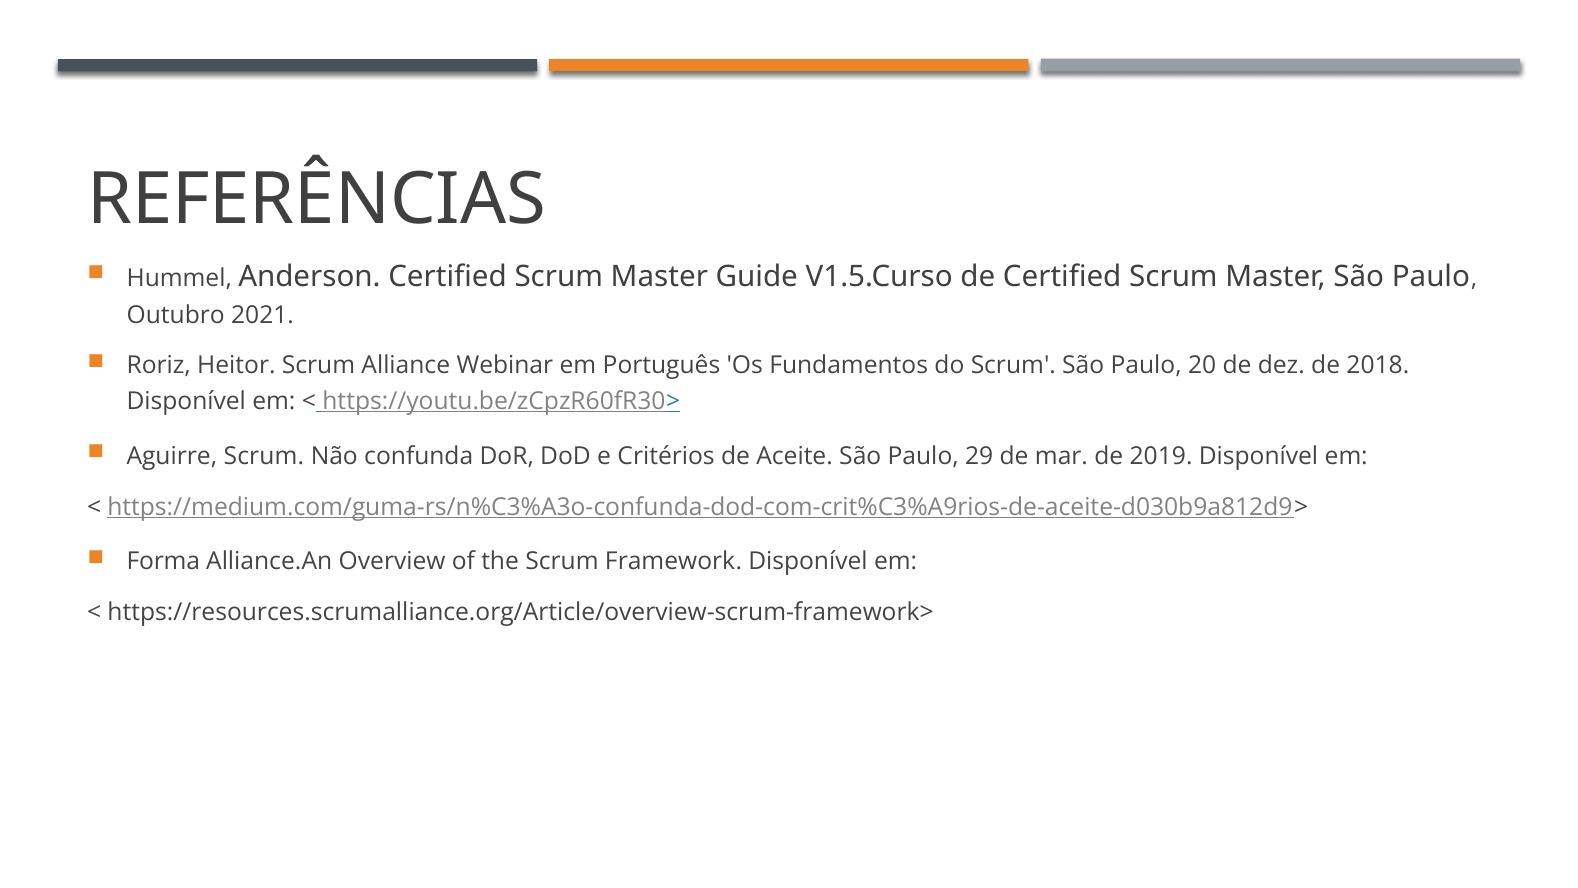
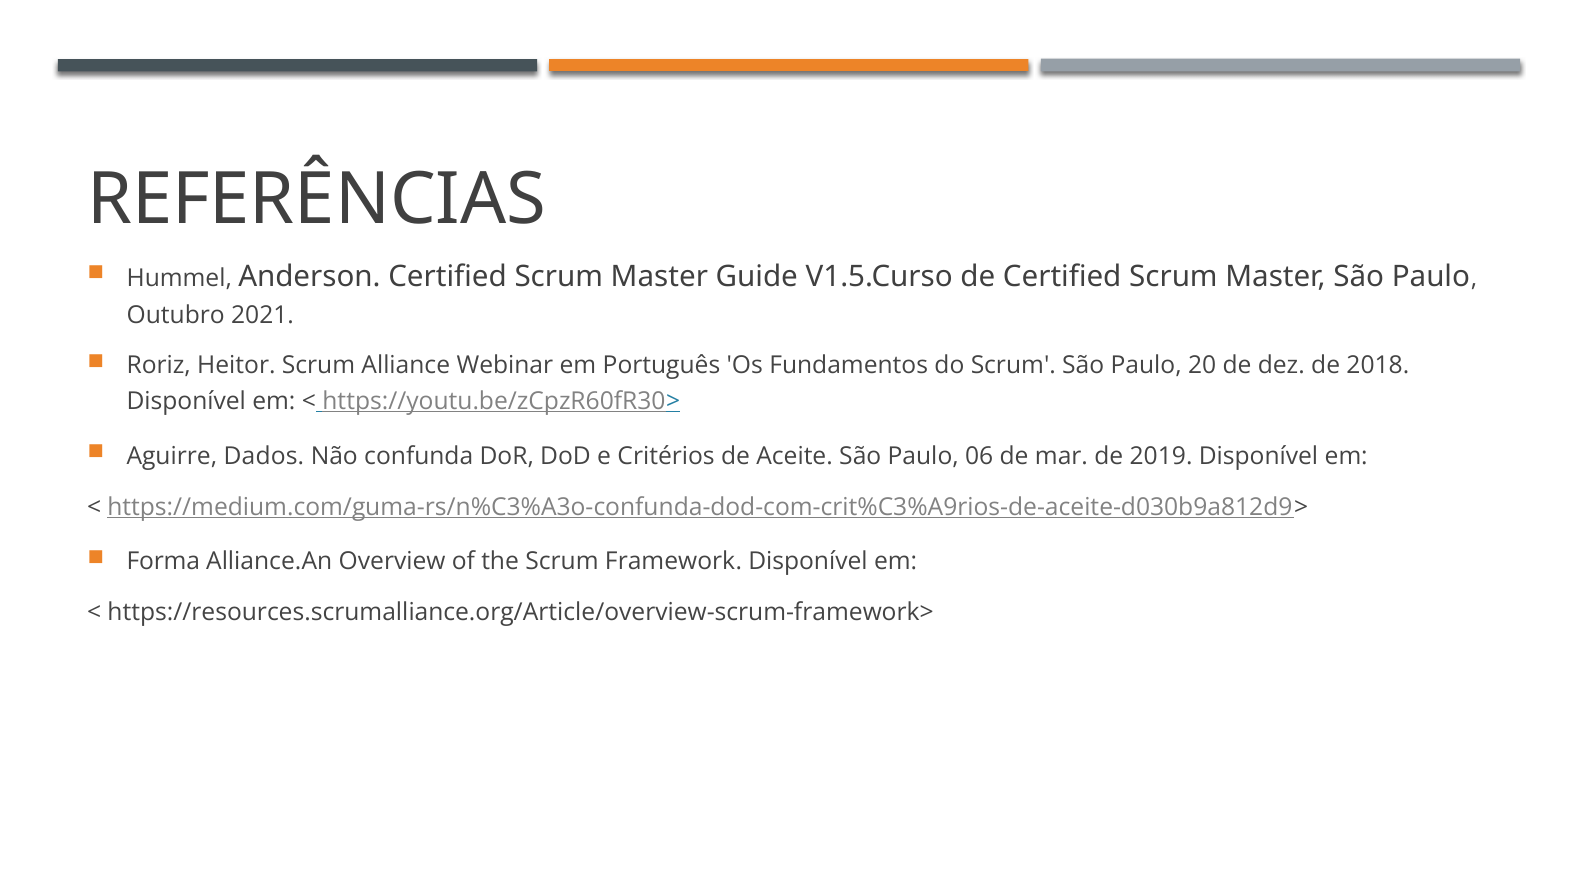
Aguirre Scrum: Scrum -> Dados
29: 29 -> 06
